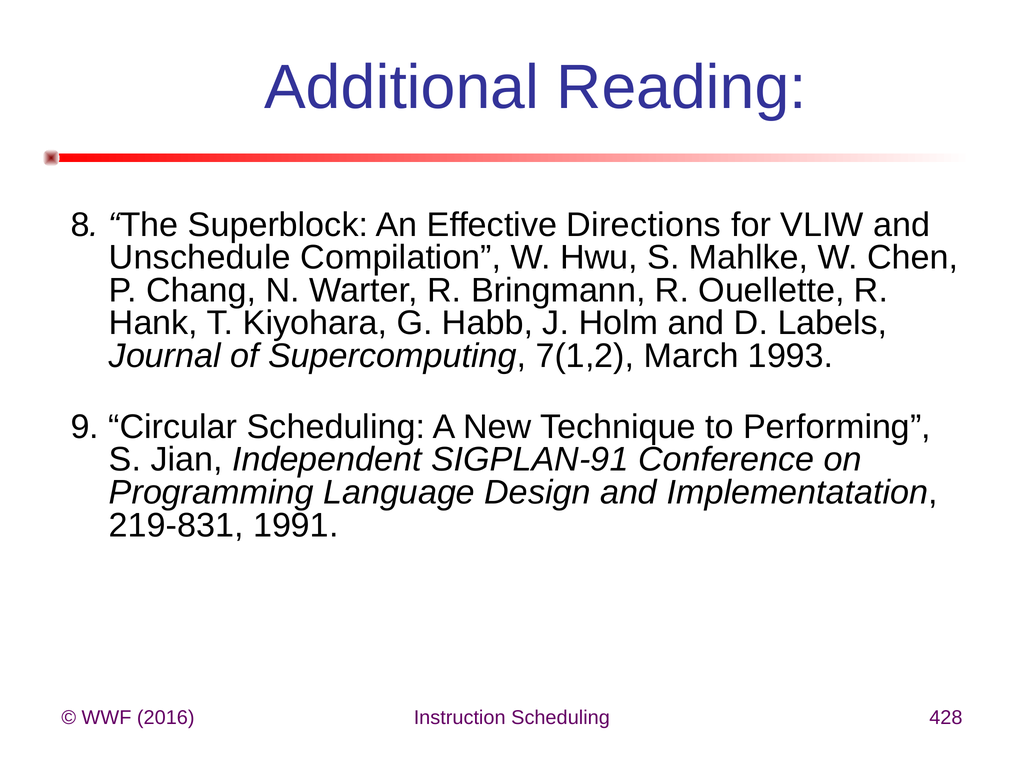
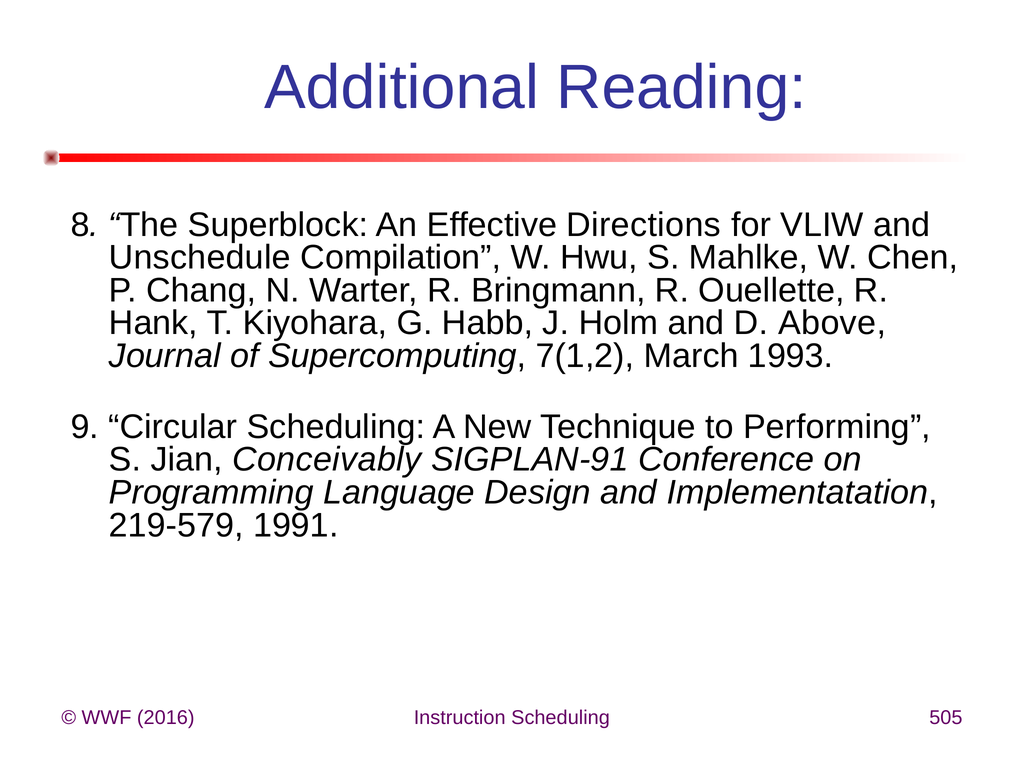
Labels: Labels -> Above
Independent: Independent -> Conceivably
219-831: 219-831 -> 219-579
428: 428 -> 505
